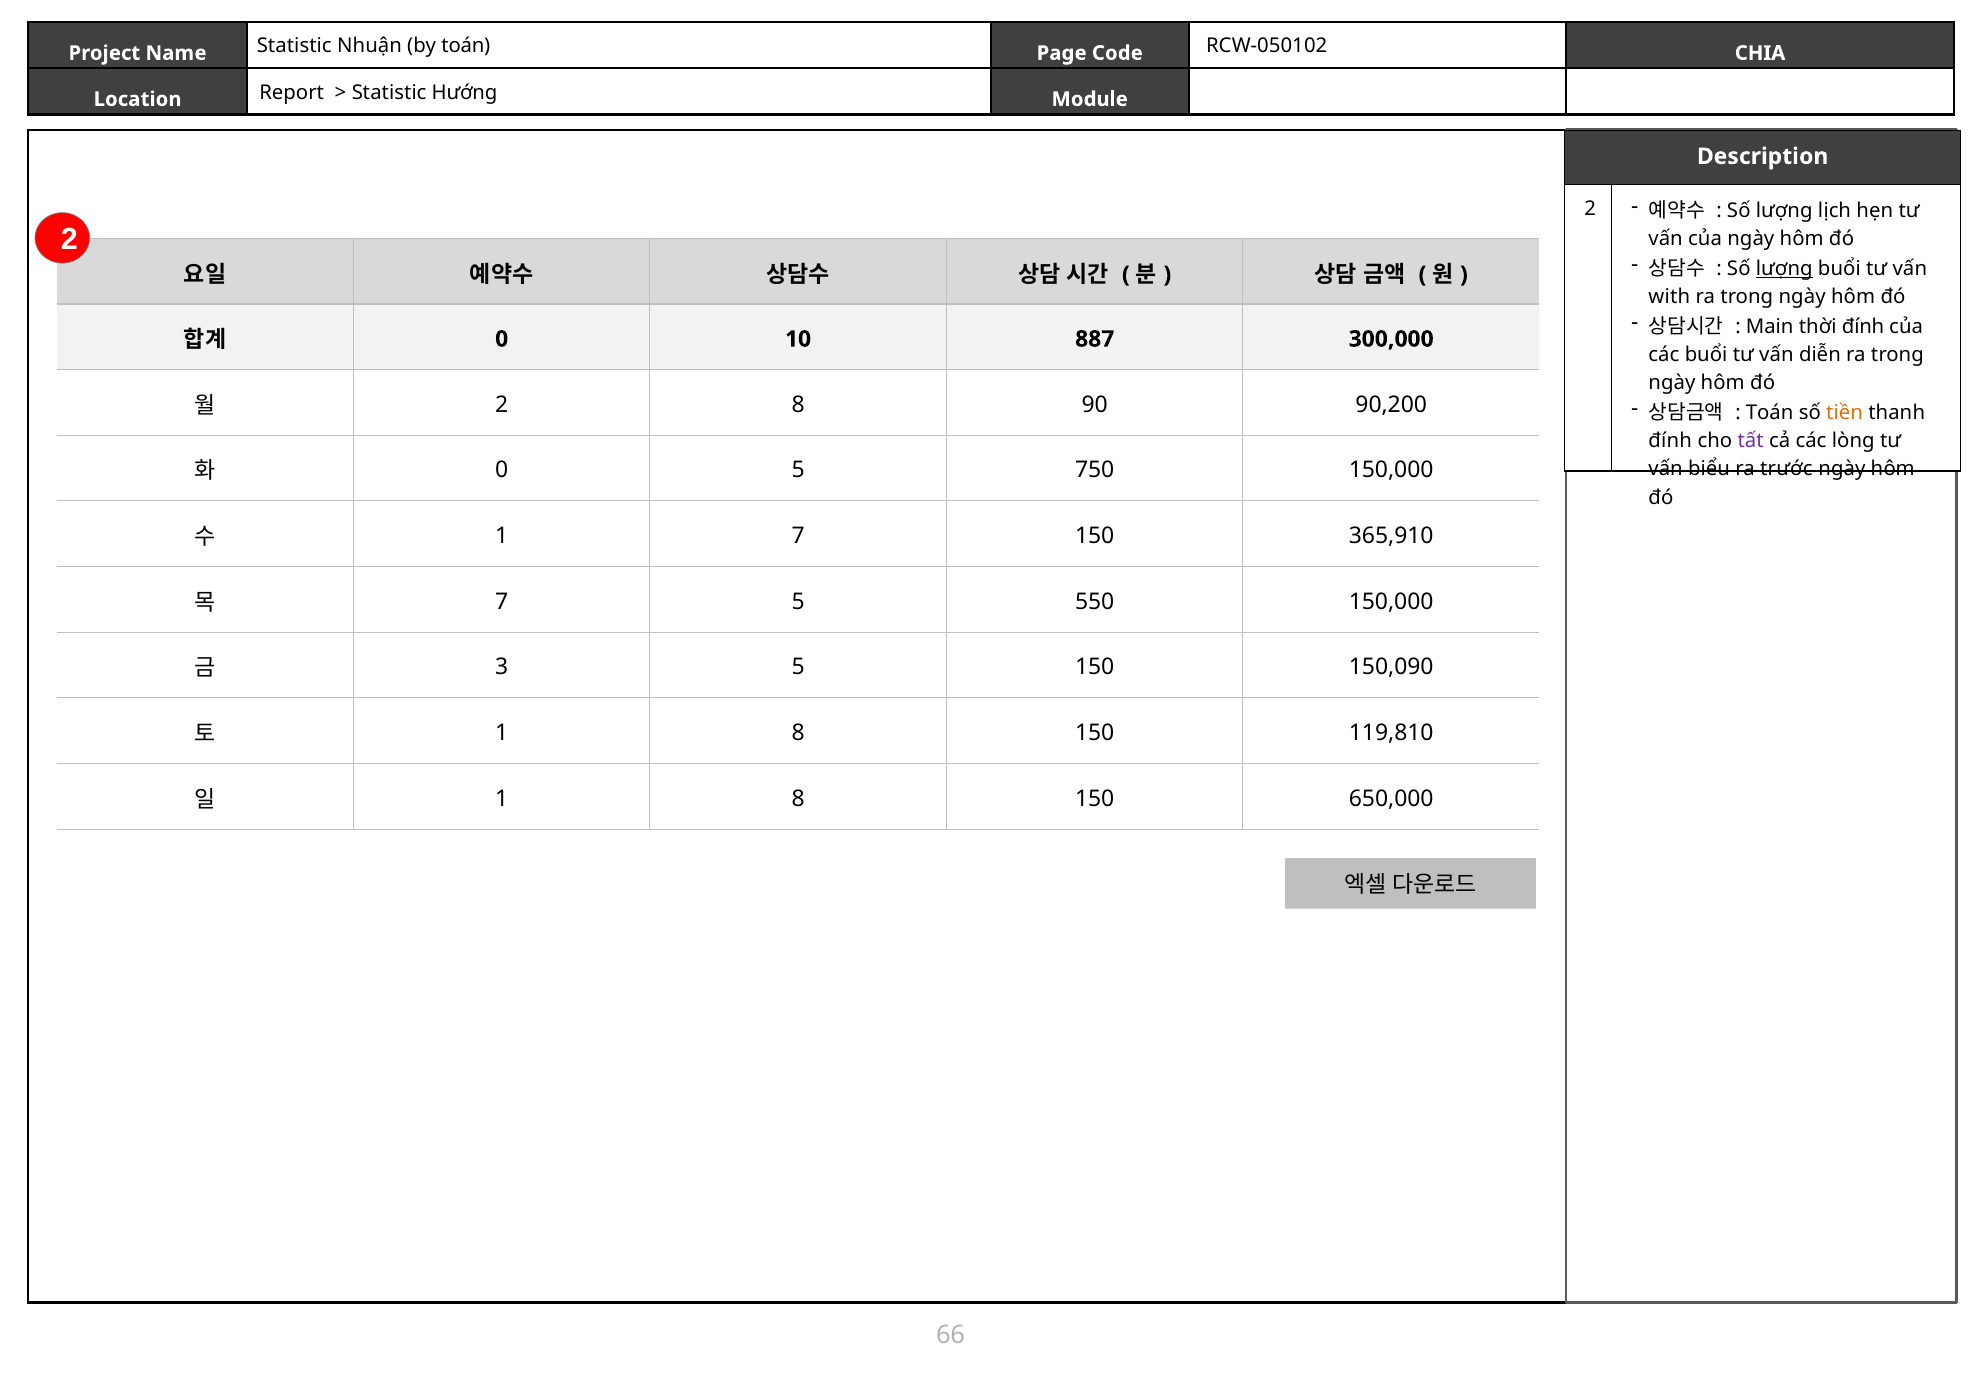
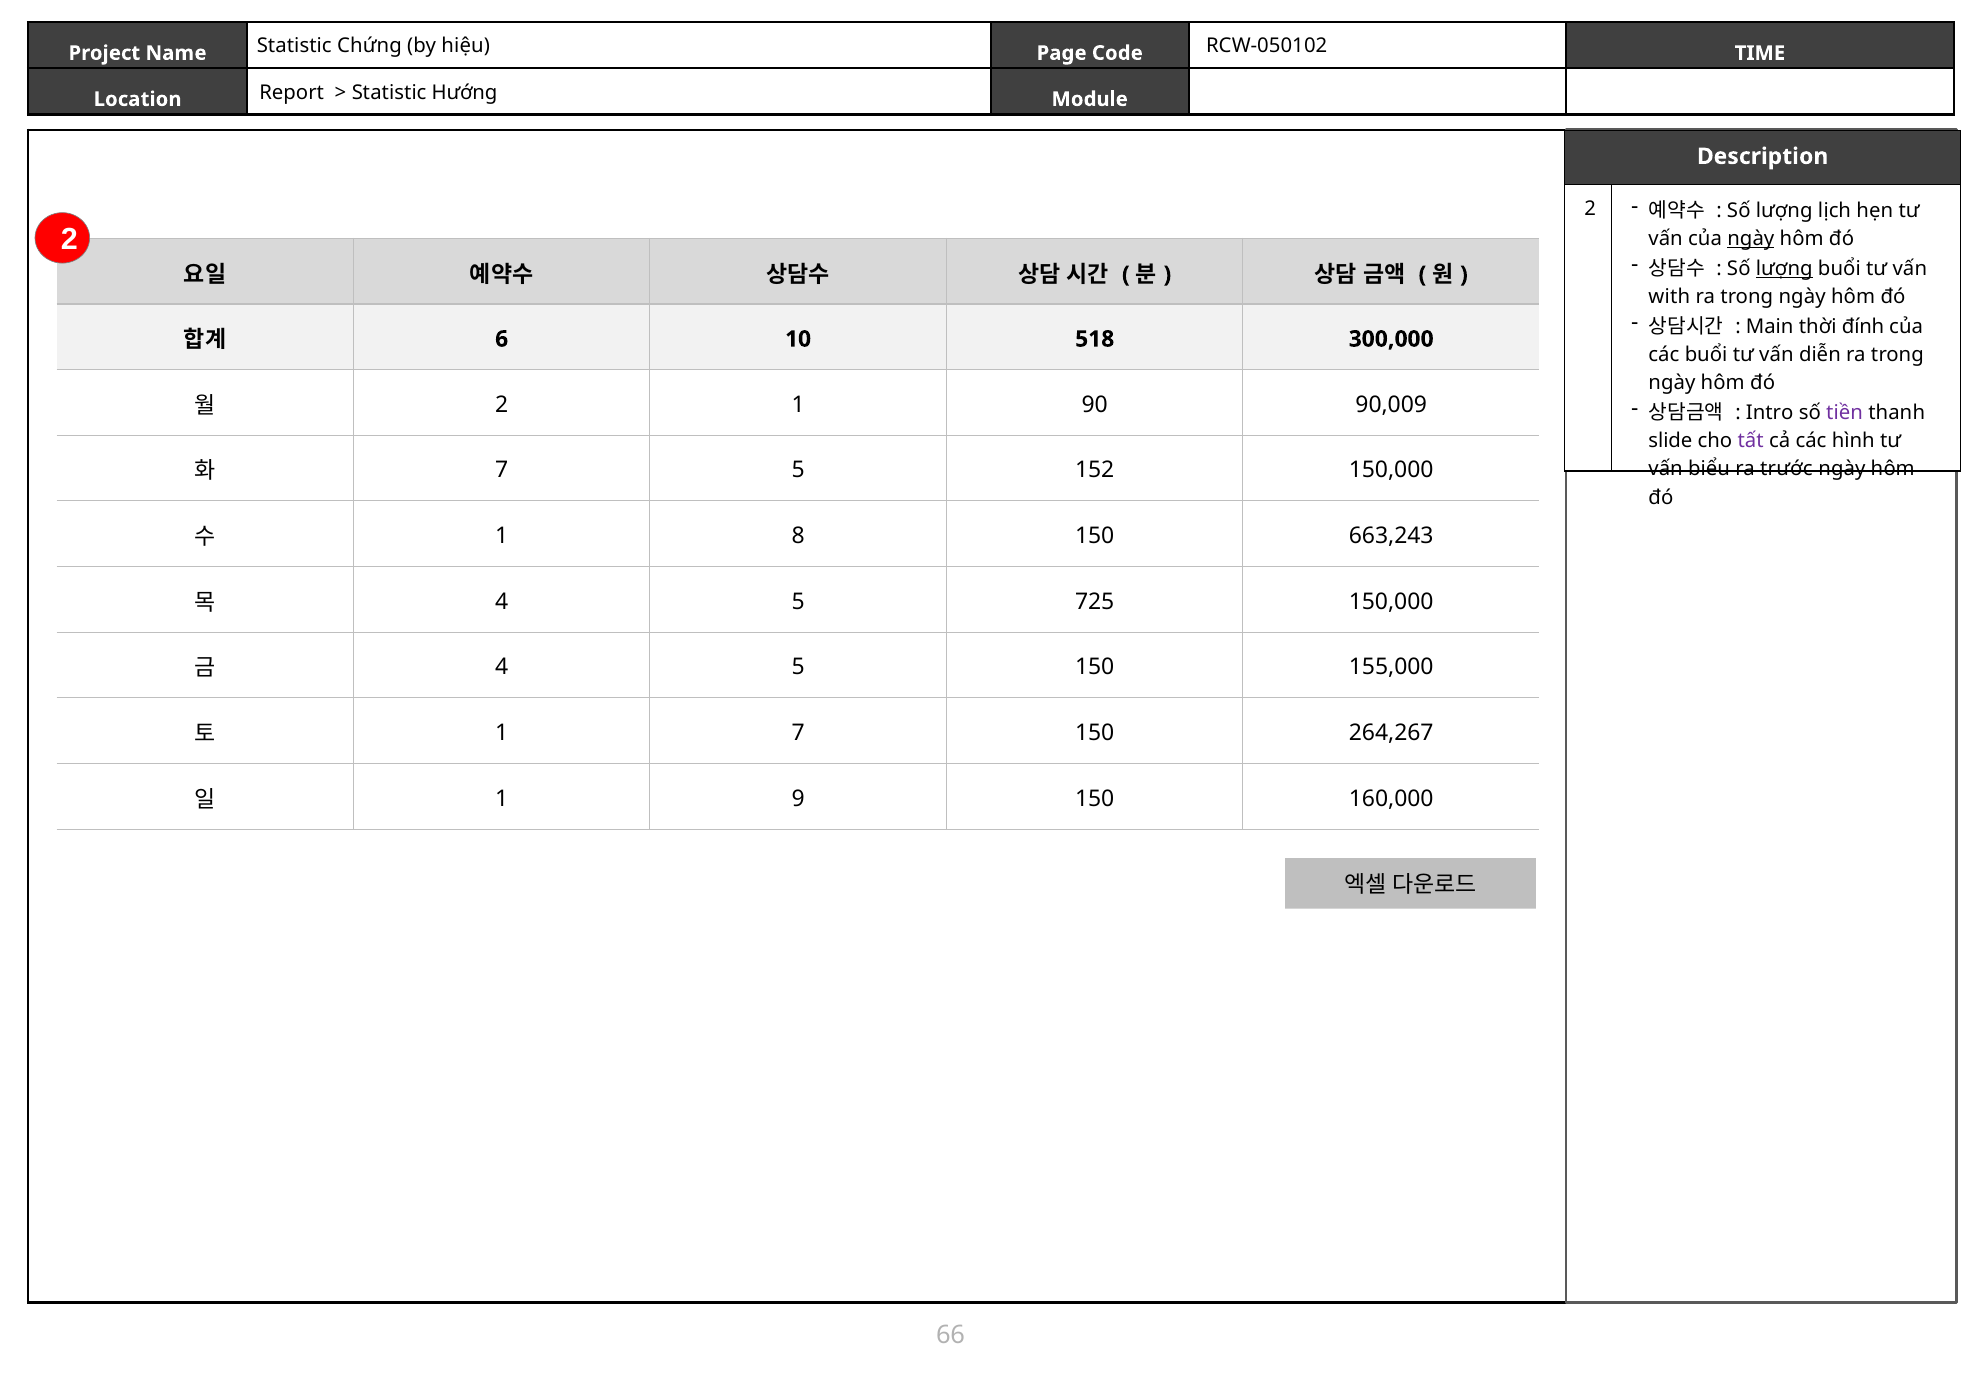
Nhuận: Nhuận -> Chứng
by toán: toán -> hiệu
CHIA: CHIA -> TIME
ngày at (1751, 239) underline: none -> present
0 at (502, 339): 0 -> 6
887: 887 -> 518
2 8: 8 -> 1
90,200: 90,200 -> 90,009
Toán at (1770, 413): Toán -> Intro
tiền colour: orange -> purple
đính at (1670, 441): đính -> slide
lòng: lòng -> hình
0 at (502, 470): 0 -> 7
750: 750 -> 152
1 7: 7 -> 8
365,910: 365,910 -> 663,243
7 at (502, 602): 7 -> 4
550: 550 -> 725
3 at (502, 667): 3 -> 4
150,090: 150,090 -> 155,000
8 at (798, 733): 8 -> 7
119,810: 119,810 -> 264,267
8 at (798, 799): 8 -> 9
650,000: 650,000 -> 160,000
